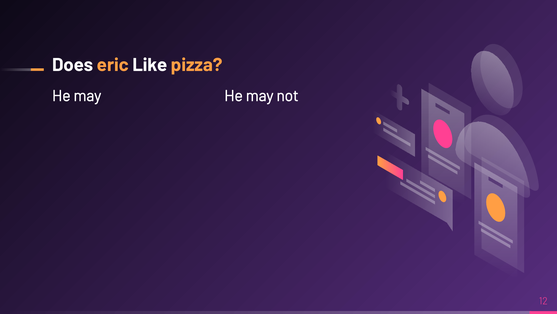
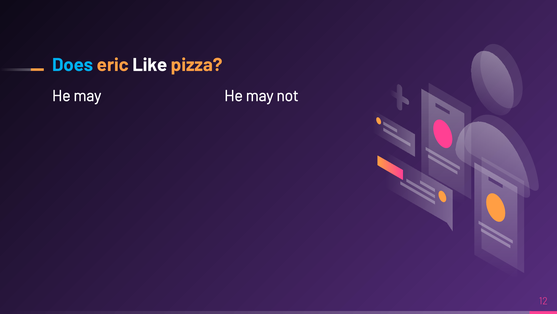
Does colour: white -> light blue
